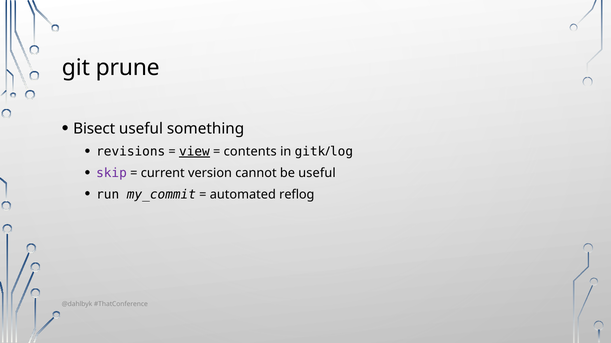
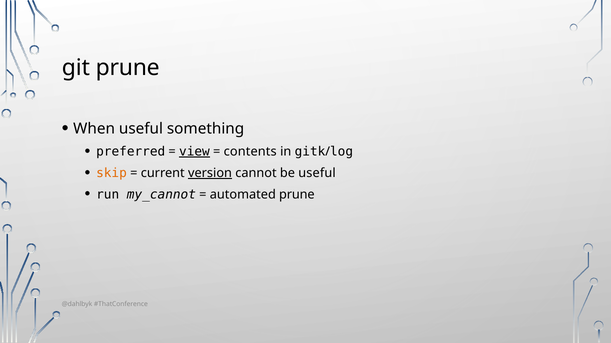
Bisect: Bisect -> When
revisions: revisions -> preferred
skip colour: purple -> orange
version underline: none -> present
my_commit: my_commit -> my_cannot
automated reflog: reflog -> prune
